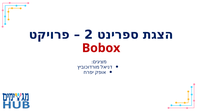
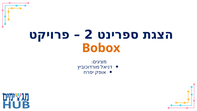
Bobox colour: red -> orange
